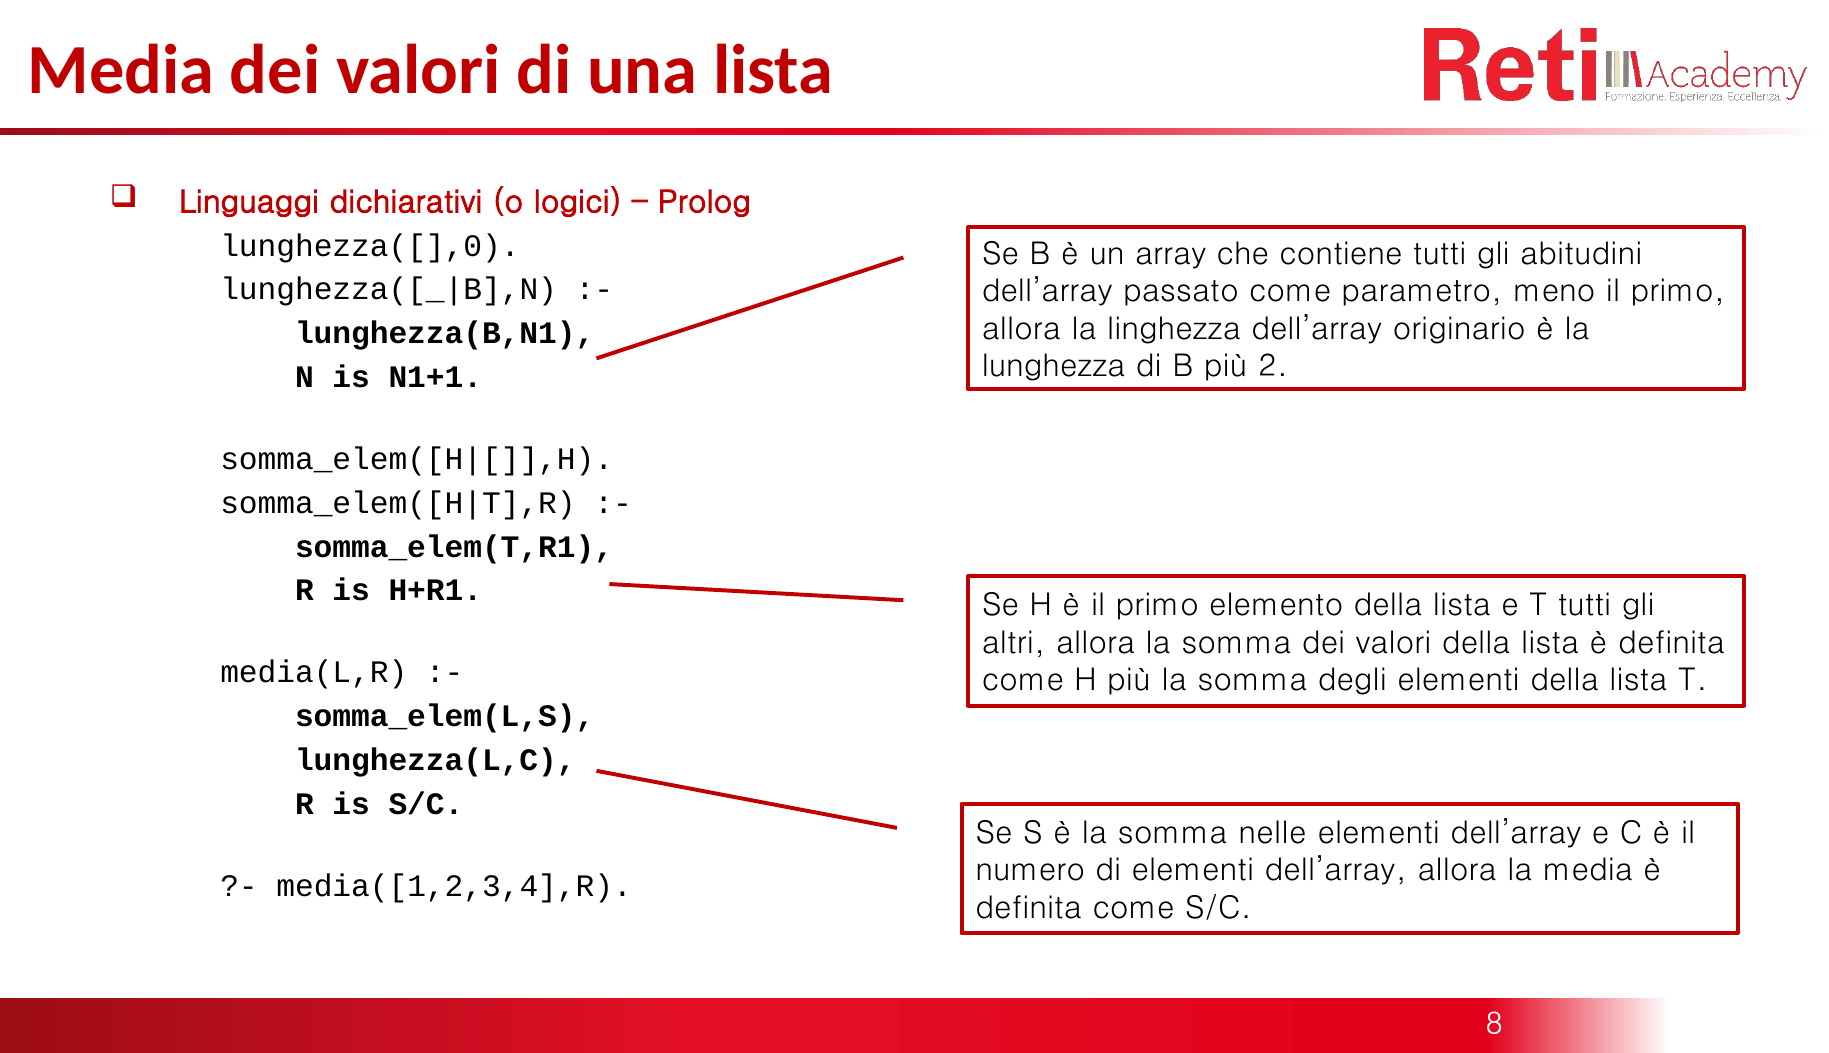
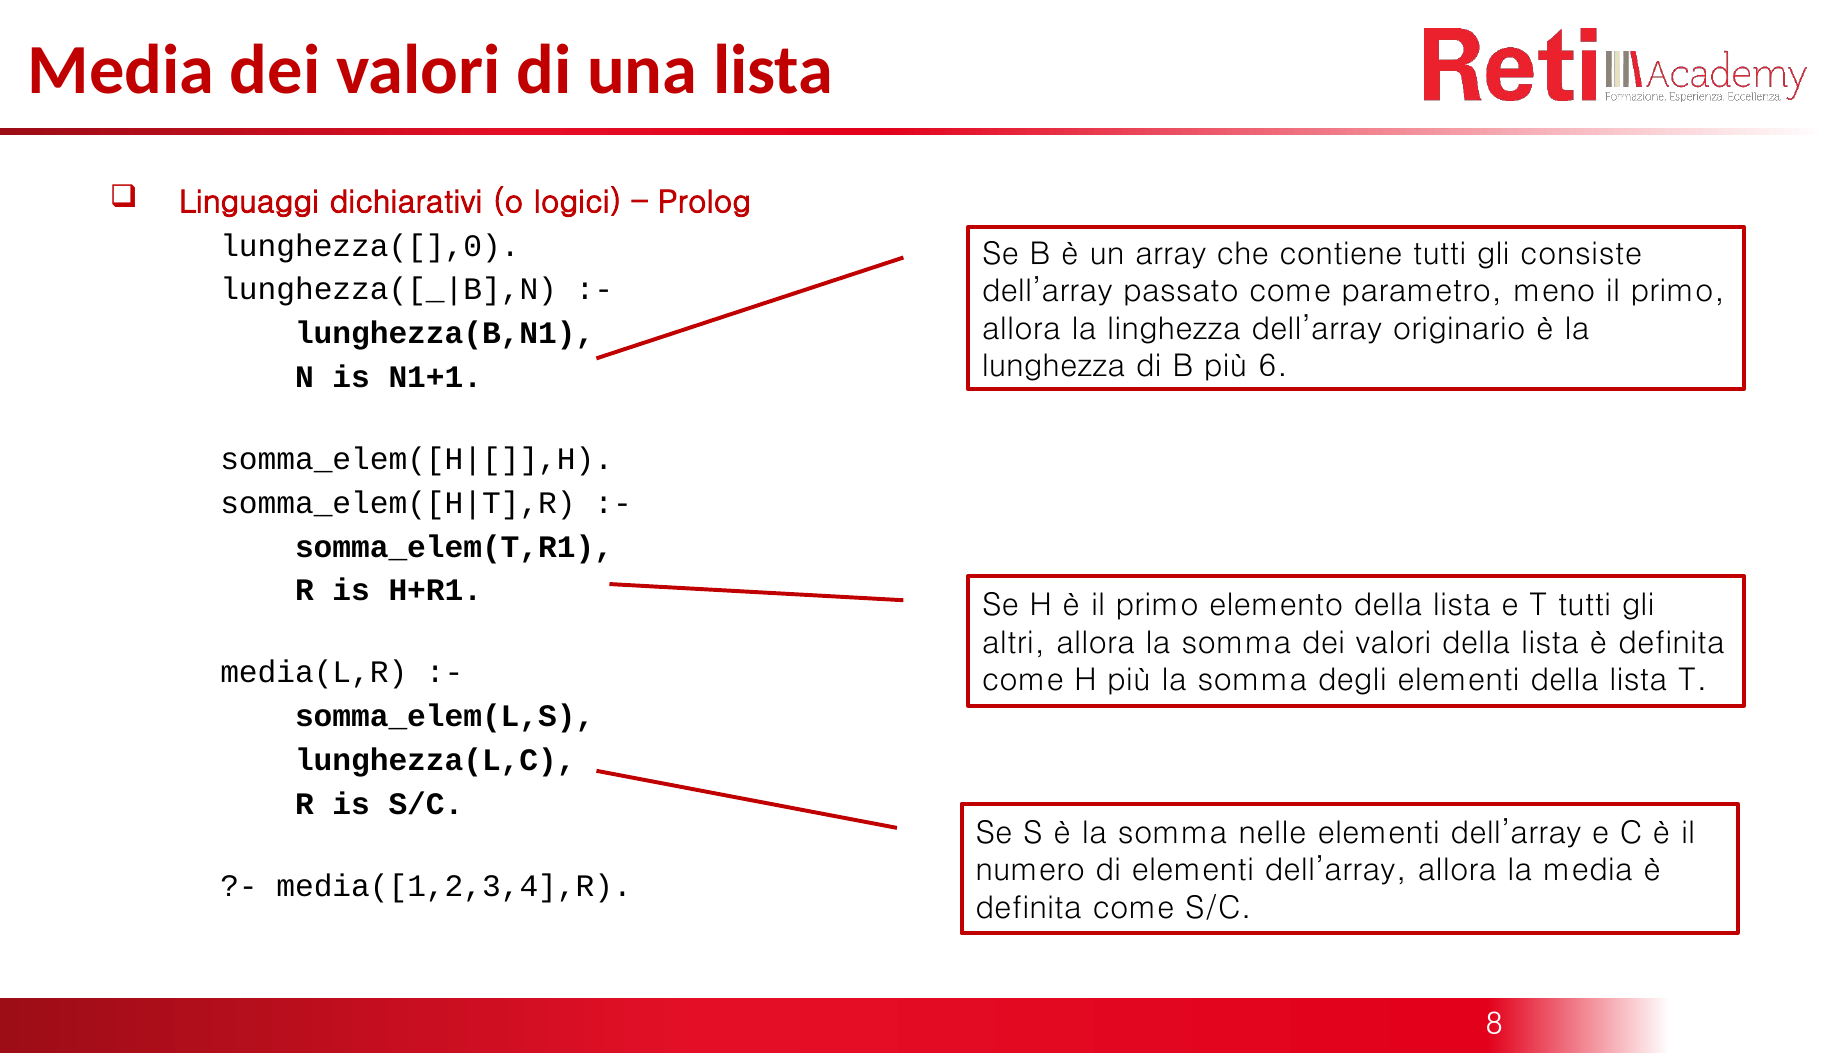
abitudini: abitudini -> consiste
2: 2 -> 6
